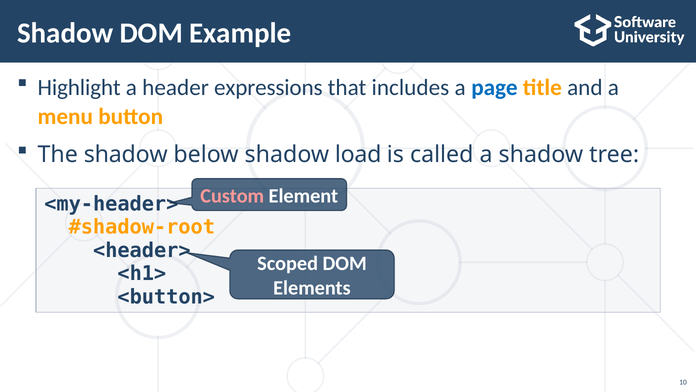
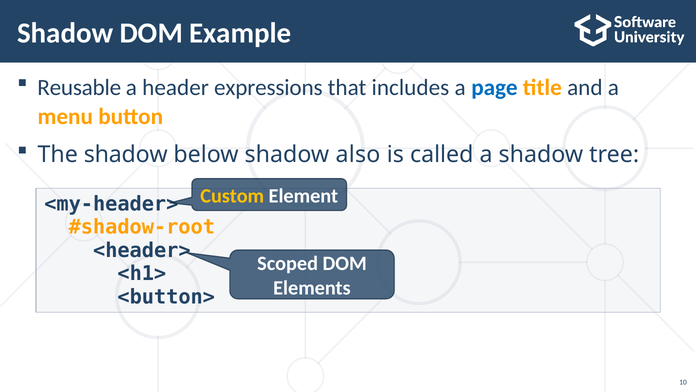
Highlight: Highlight -> Reusable
load: load -> also
Custom colour: pink -> yellow
